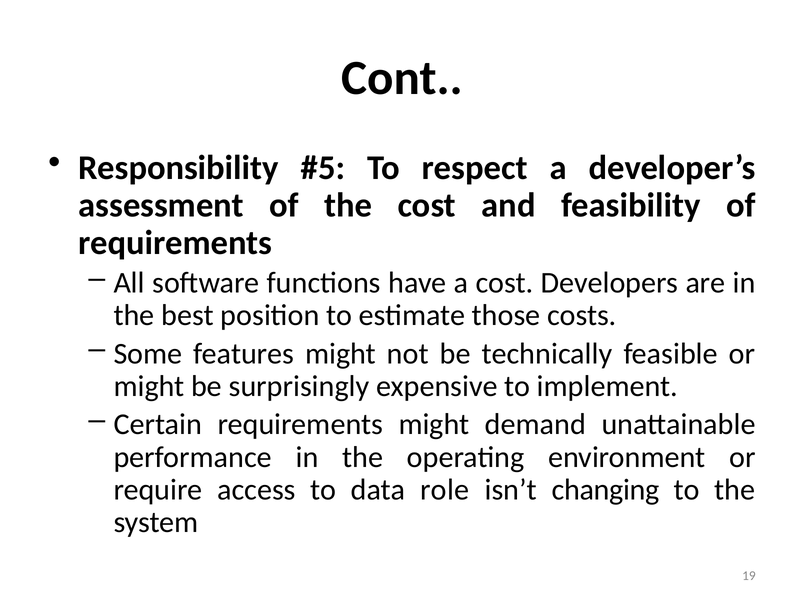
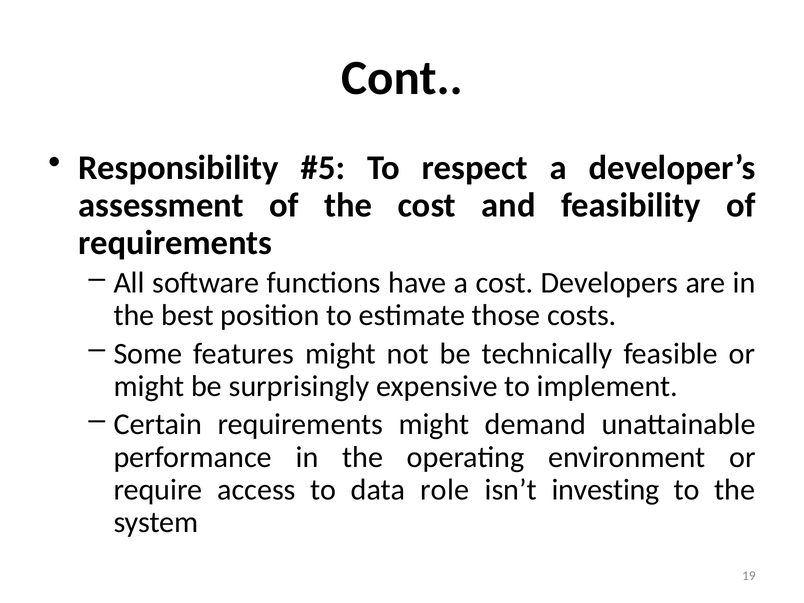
changing: changing -> investing
